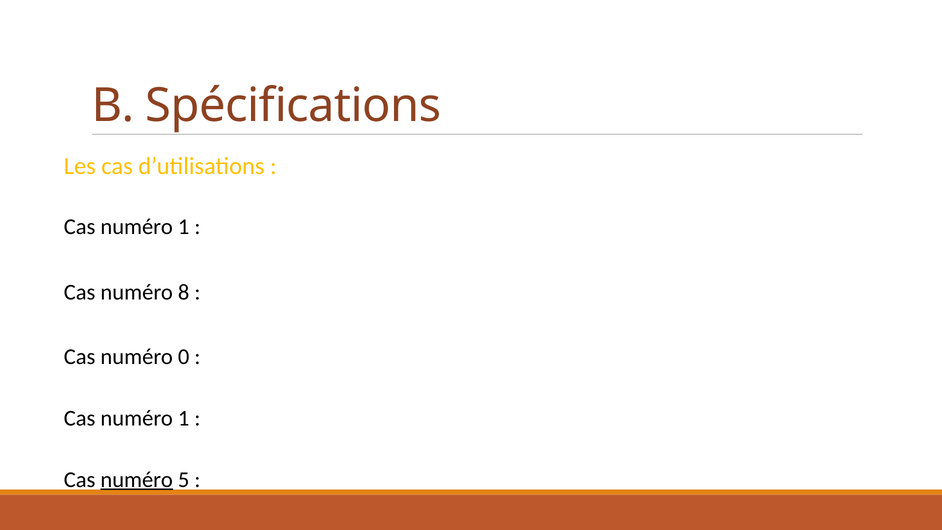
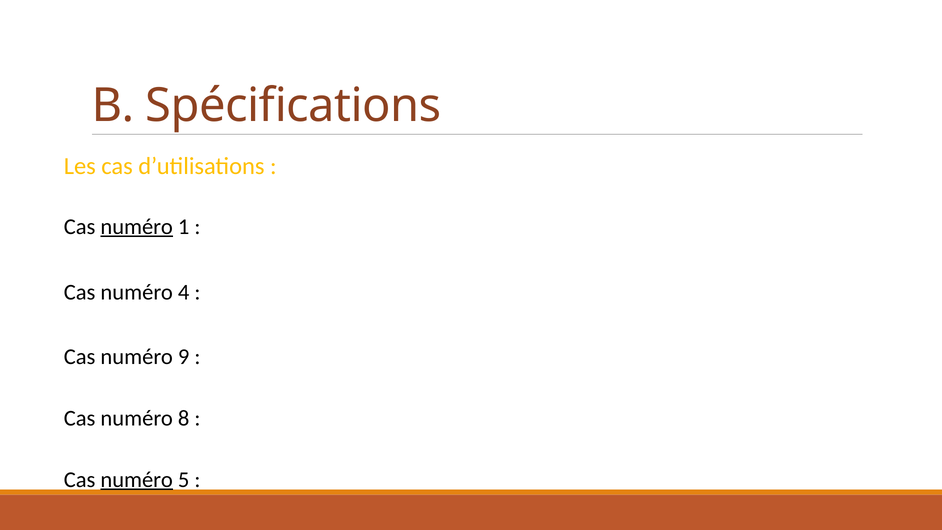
numéro at (137, 227) underline: none -> present
8: 8 -> 4
0: 0 -> 9
1 at (184, 418): 1 -> 8
